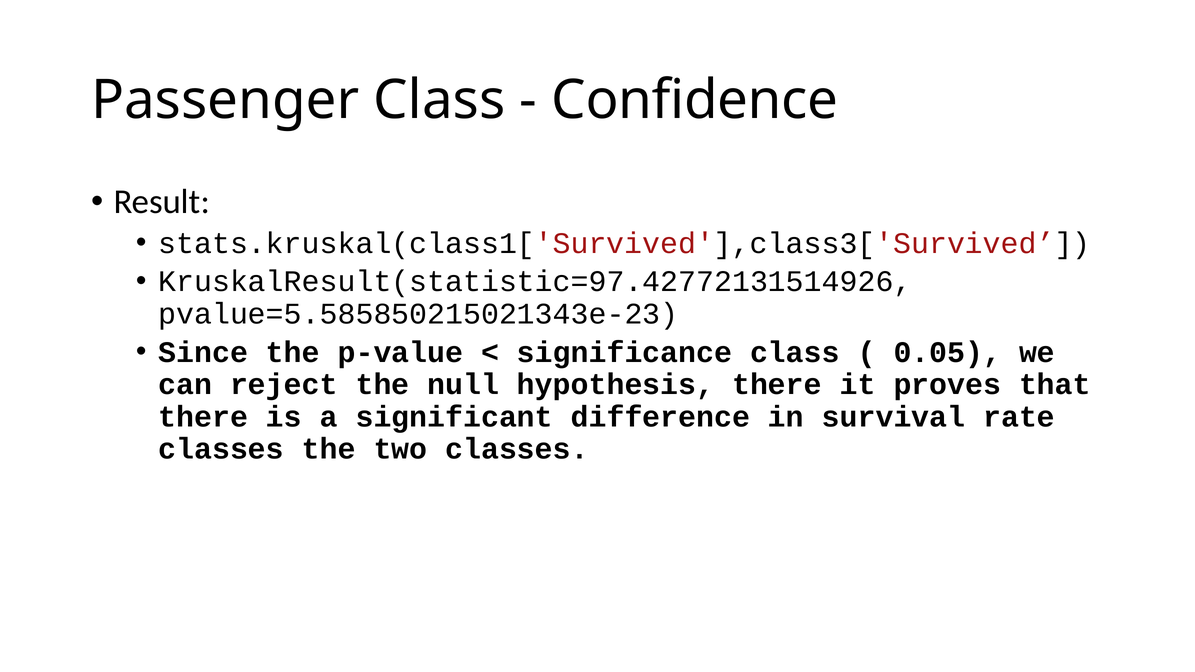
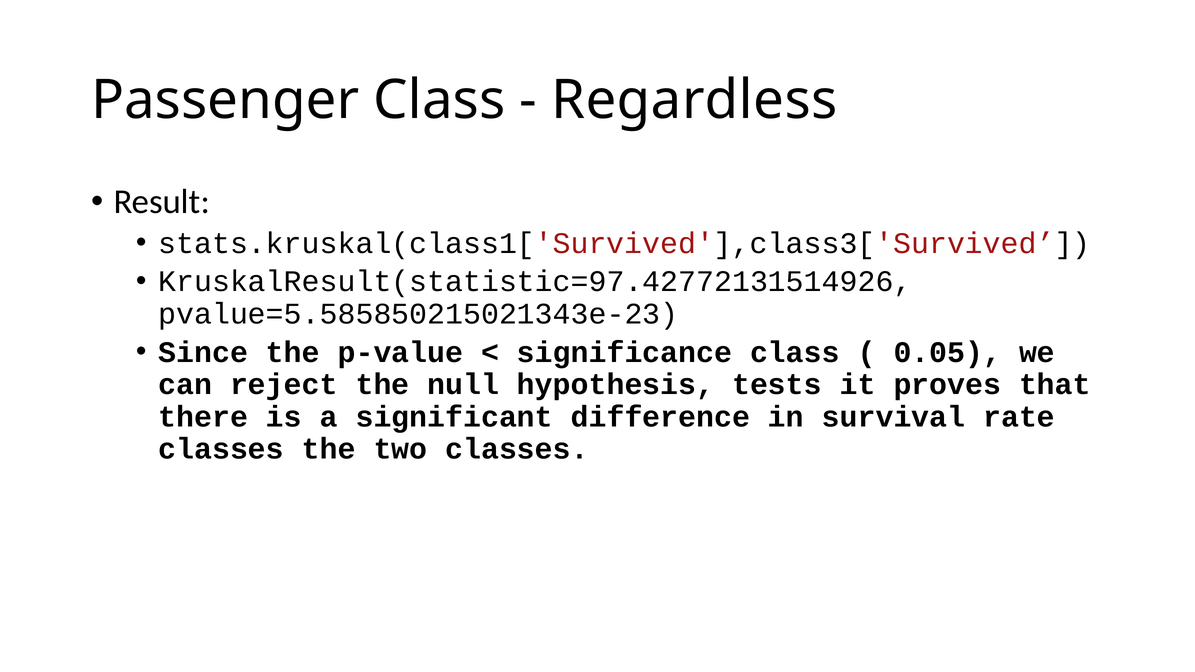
Confidence: Confidence -> Regardless
hypothesis there: there -> tests
